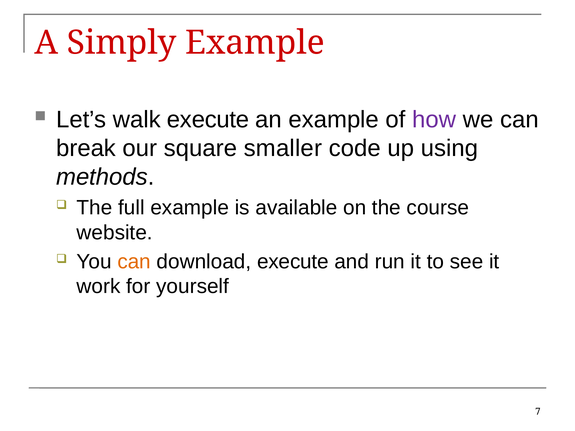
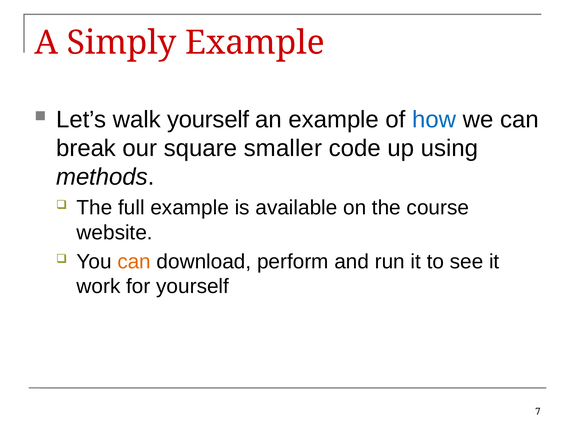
walk execute: execute -> yourself
how colour: purple -> blue
download execute: execute -> perform
